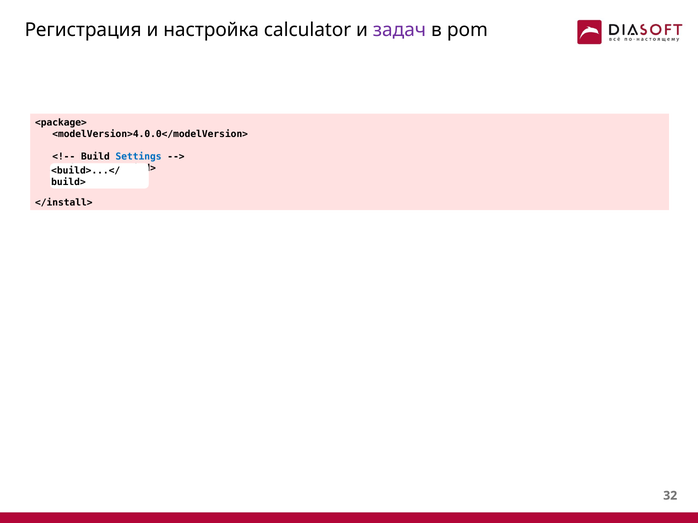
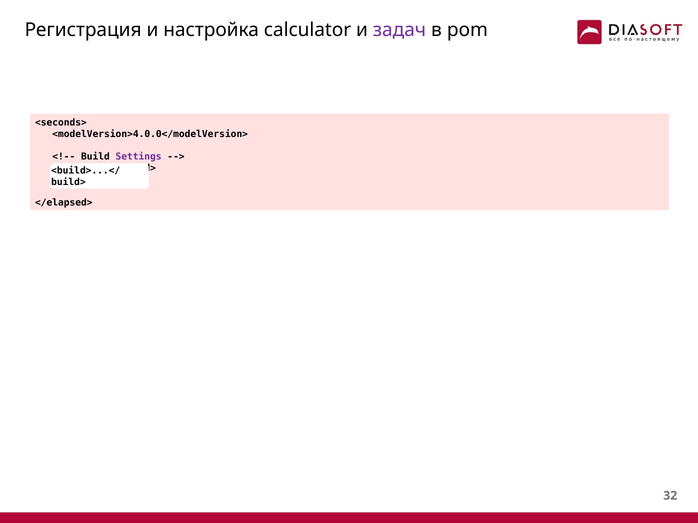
<package>: <package> -> <seconds>
Settings colour: blue -> purple
</install>: </install> -> </elapsed>
